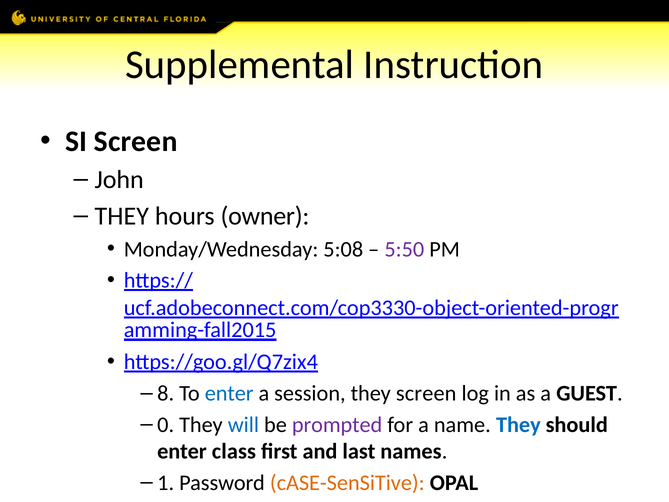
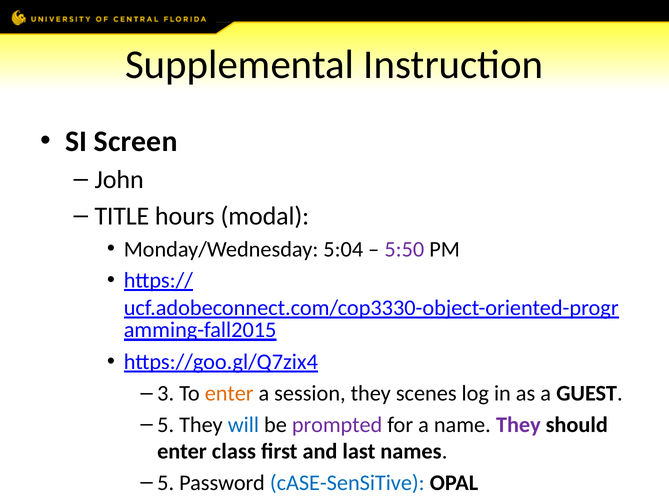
THEY at (122, 216): THEY -> TITLE
owner: owner -> modal
5:08: 5:08 -> 5:04
8: 8 -> 3
enter at (229, 393) colour: blue -> orange
they screen: screen -> scenes
0 at (166, 424): 0 -> 5
They at (518, 424) colour: blue -> purple
1 at (166, 482): 1 -> 5
cASE-SenSiTive colour: orange -> blue
